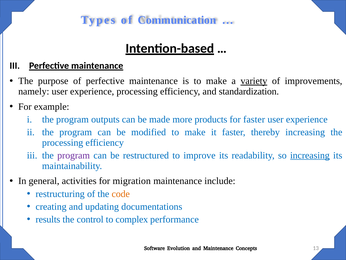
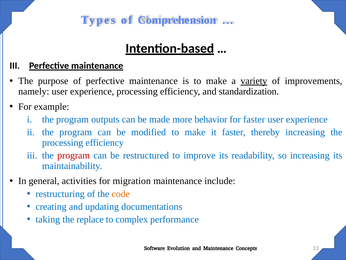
Communication: Communication -> Comprehension
products: products -> behavior
program at (74, 155) colour: purple -> red
increasing at (310, 155) underline: present -> none
results: results -> taking
control: control -> replace
